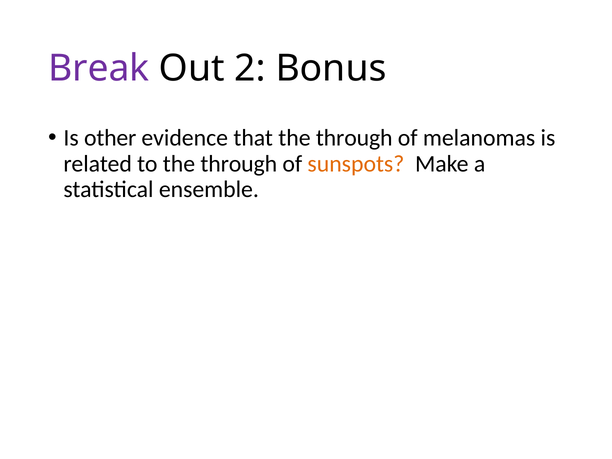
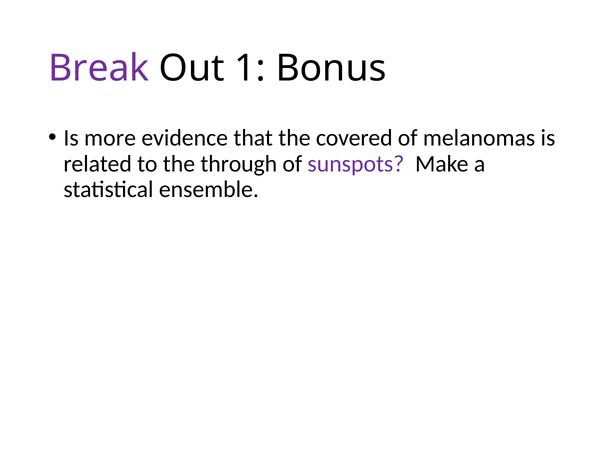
2: 2 -> 1
other: other -> more
that the through: through -> covered
sunspots colour: orange -> purple
